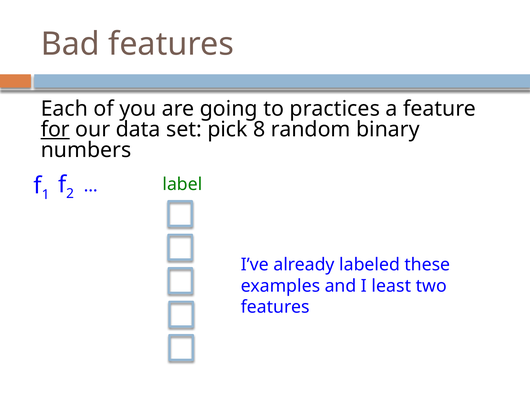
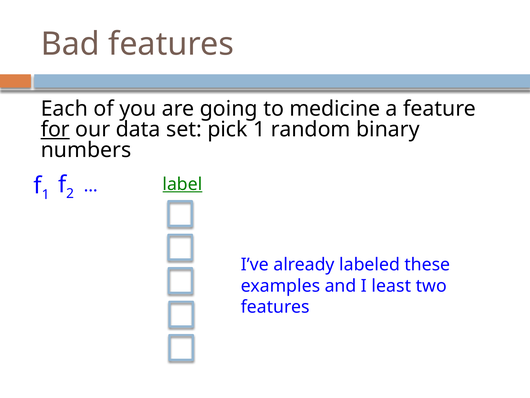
practices: practices -> medicine
pick 8: 8 -> 1
label underline: none -> present
